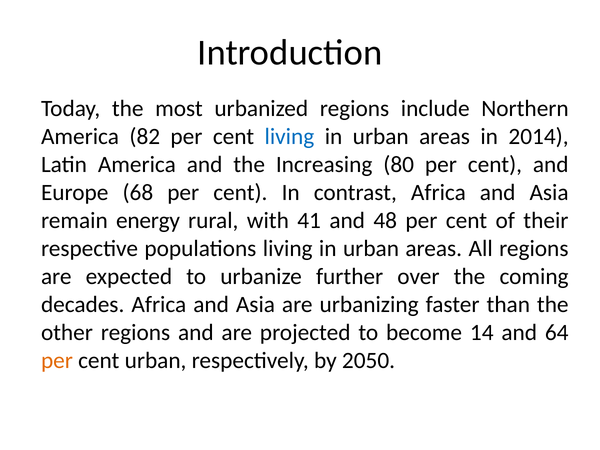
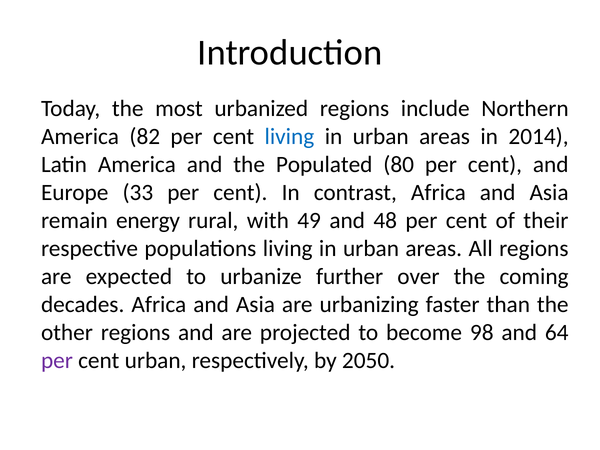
Increasing: Increasing -> Populated
68: 68 -> 33
41: 41 -> 49
14: 14 -> 98
per at (57, 361) colour: orange -> purple
